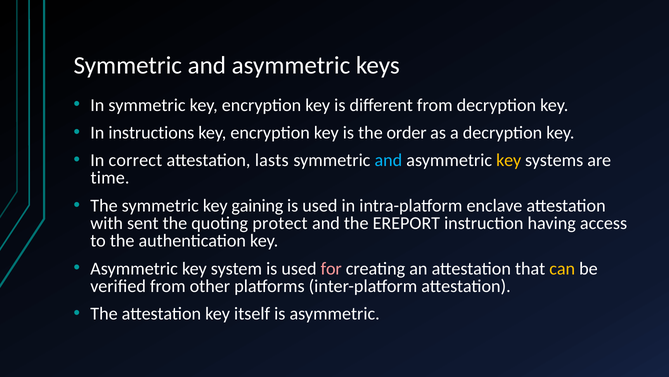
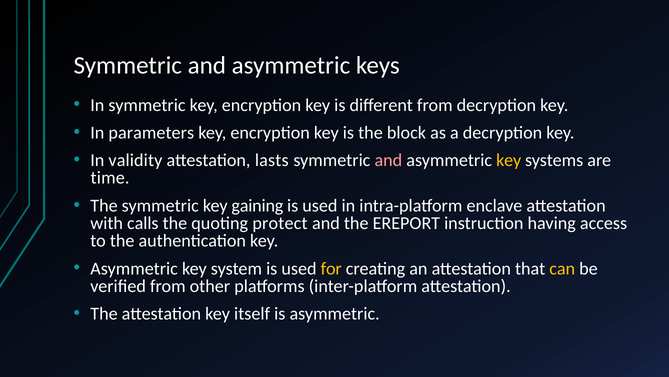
instructions: instructions -> parameters
order: order -> block
correct: correct -> validity
and at (388, 160) colour: light blue -> pink
sent: sent -> calls
for colour: pink -> yellow
